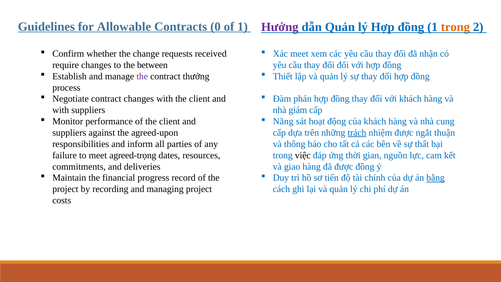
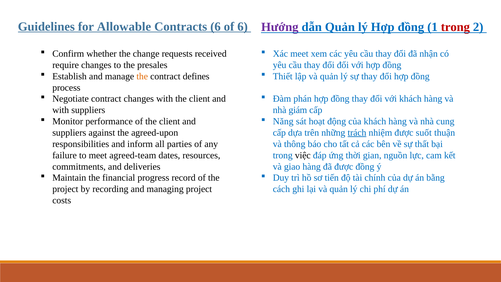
Contracts 0: 0 -> 6
of 1: 1 -> 6
trong at (455, 27) colour: orange -> red
between: between -> presales
the at (142, 76) colour: purple -> orange
thưởng: thưởng -> defines
ngắt: ngắt -> suốt
agreed-trọng: agreed-trọng -> agreed-team
bằng underline: present -> none
